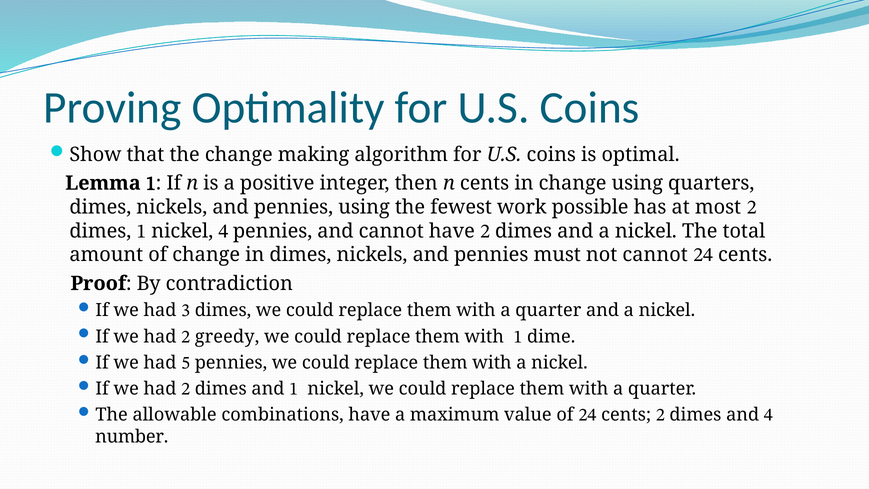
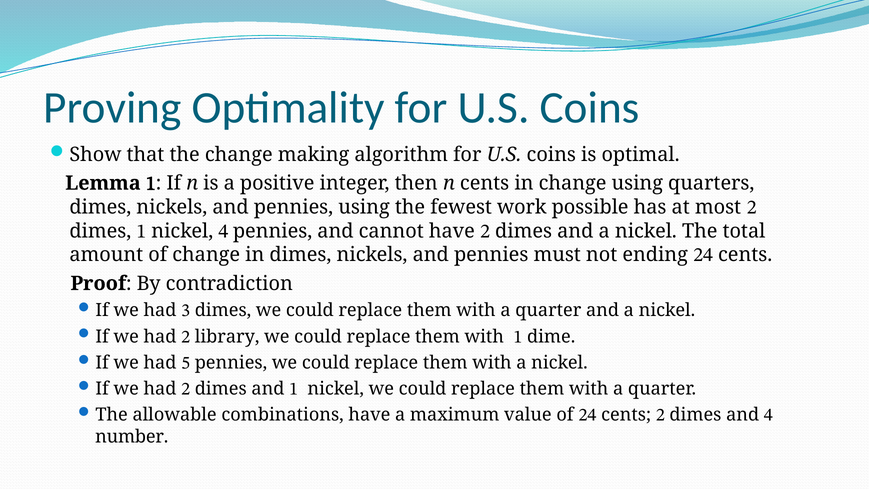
not cannot: cannot -> ending
greedy: greedy -> library
